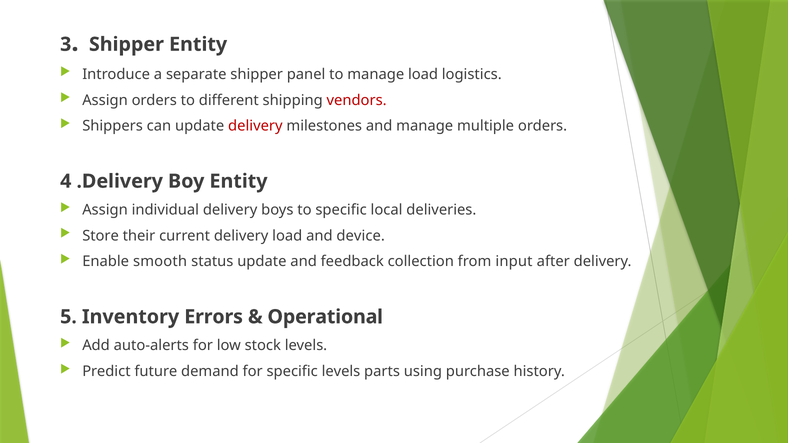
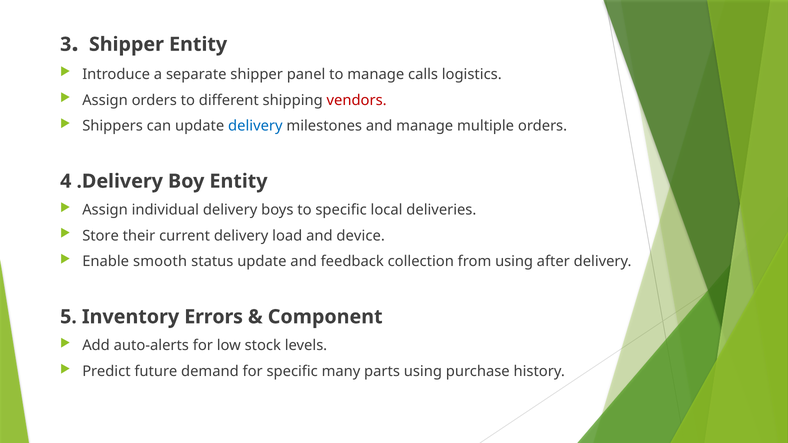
manage load: load -> calls
delivery at (255, 126) colour: red -> blue
from input: input -> using
Operational: Operational -> Component
specific levels: levels -> many
